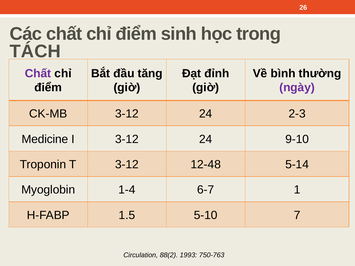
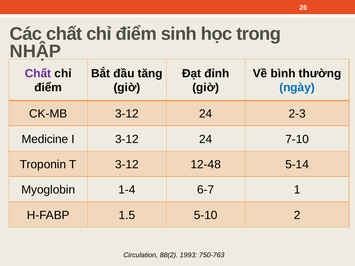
TÁCH: TÁCH -> NHẬP
ngày colour: purple -> blue
9-10: 9-10 -> 7-10
7: 7 -> 2
